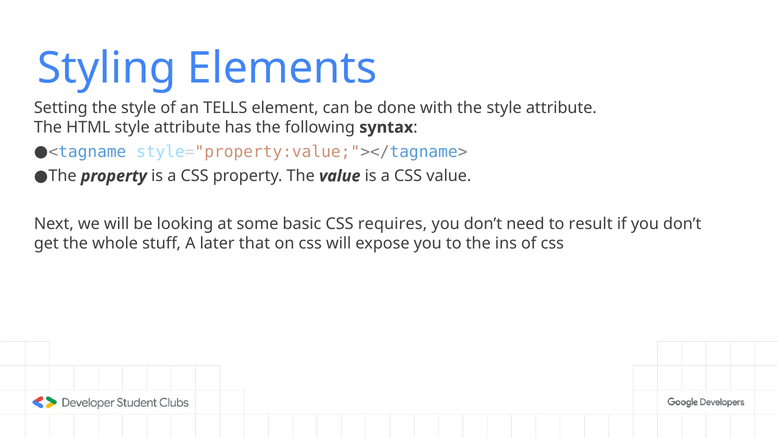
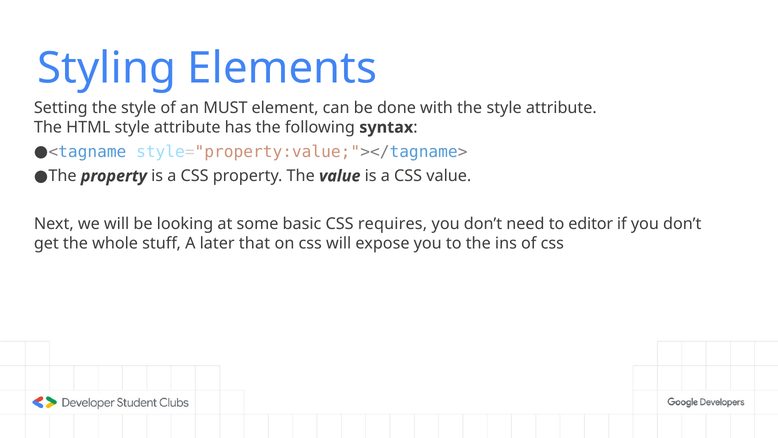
TELLS: TELLS -> MUST
result: result -> editor
